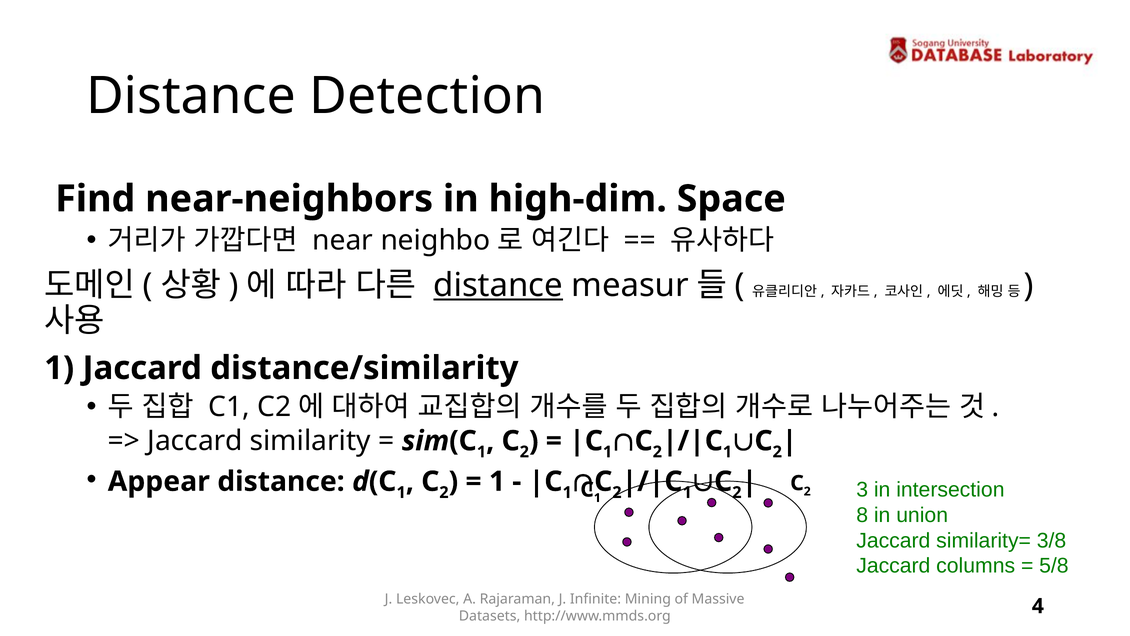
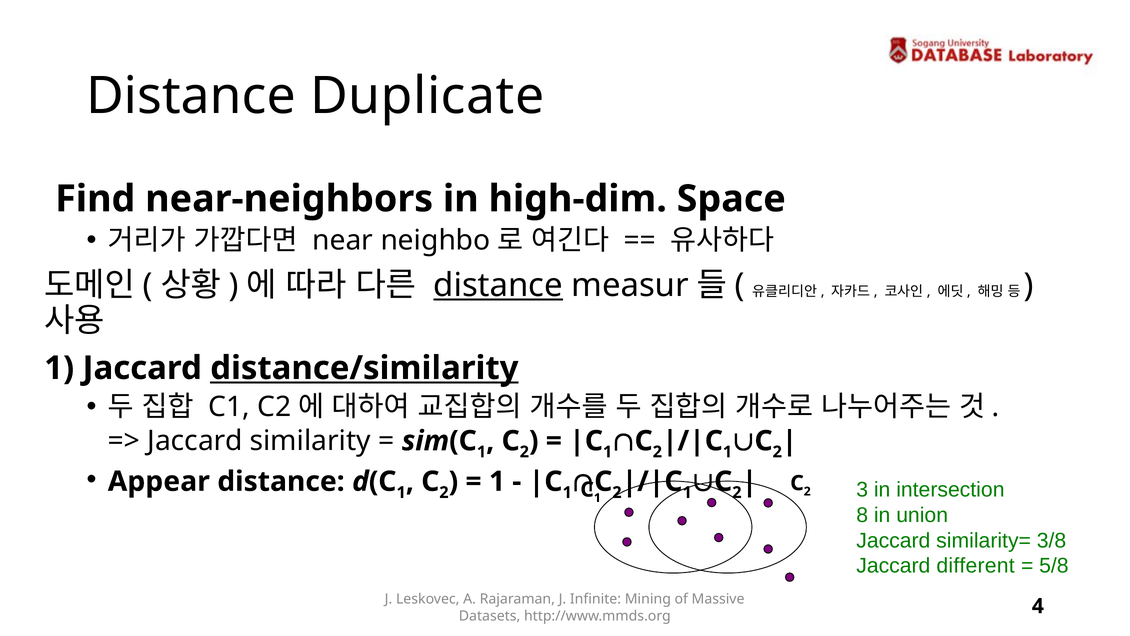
Detection: Detection -> Duplicate
distance/similarity underline: none -> present
columns: columns -> different
